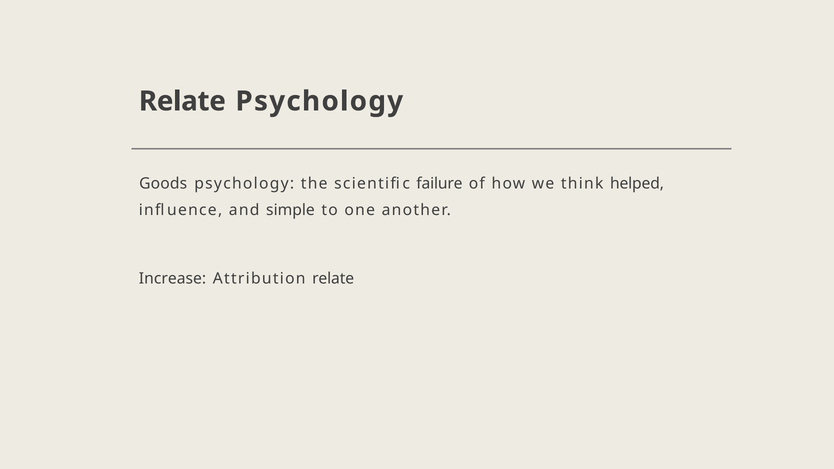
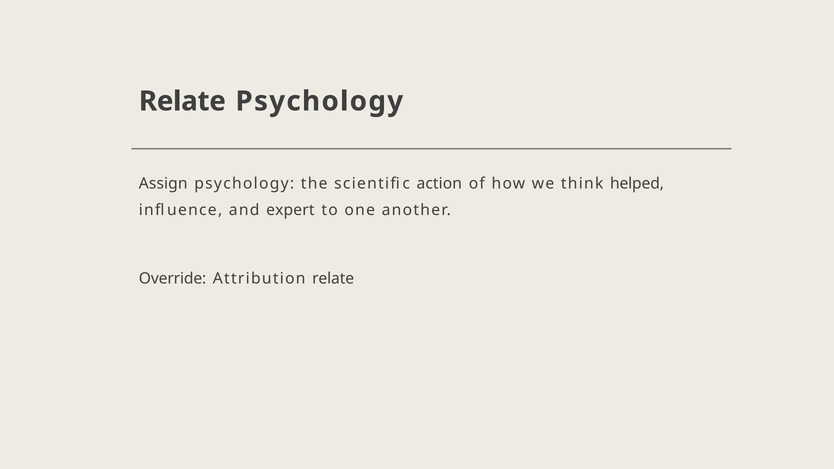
Goods: Goods -> Assign
failure: failure -> action
simple: simple -> expert
Increase: Increase -> Override
